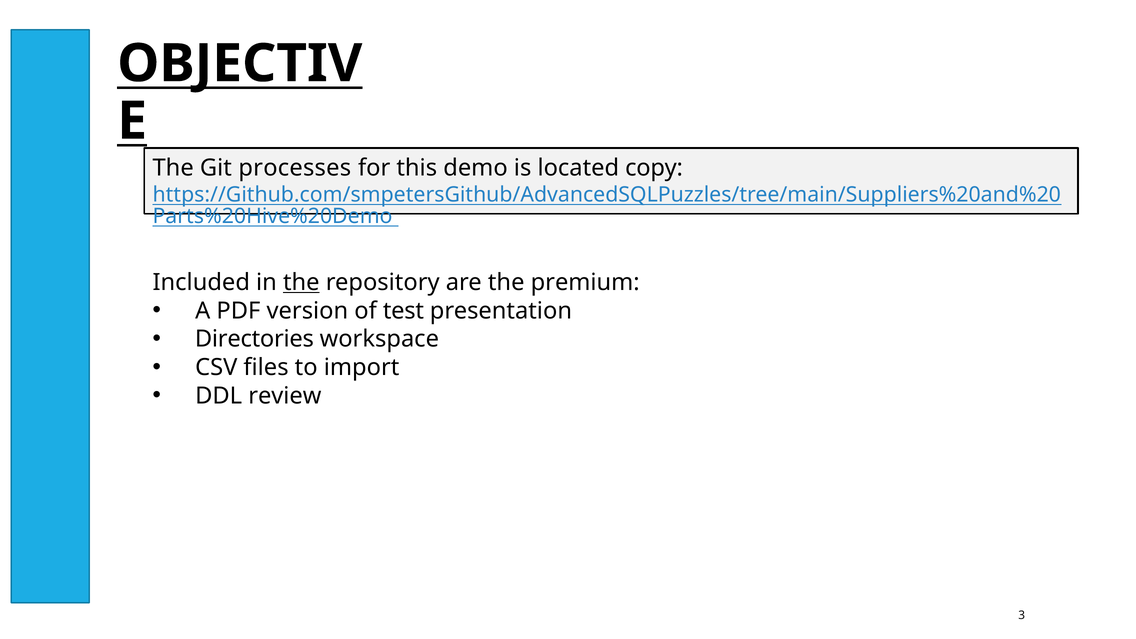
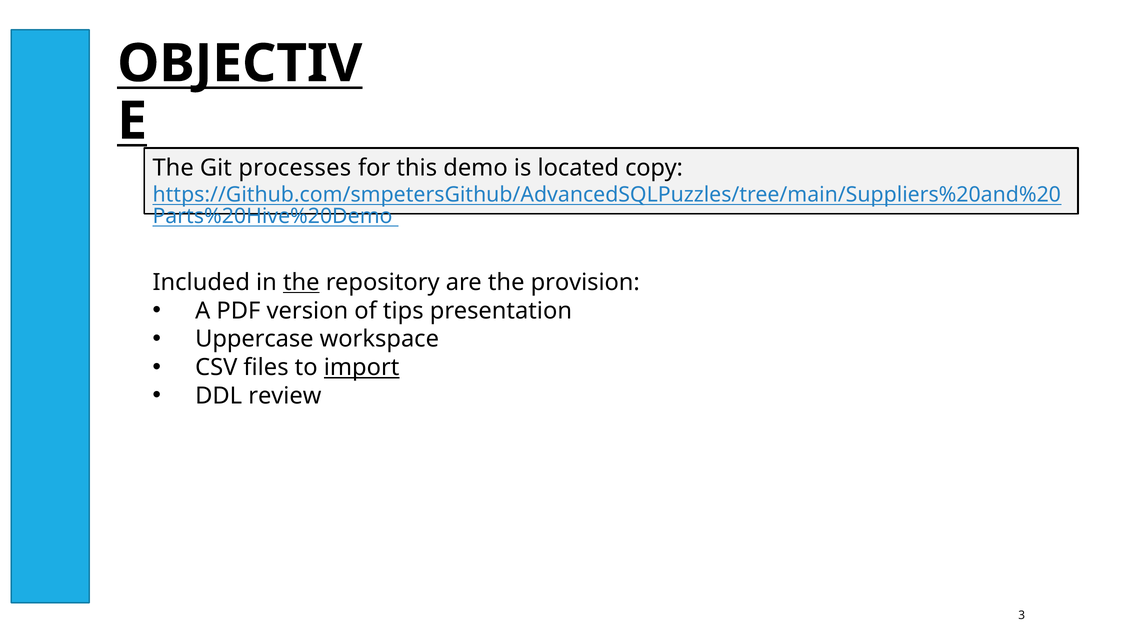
premium: premium -> provision
test: test -> tips
Directories: Directories -> Uppercase
import underline: none -> present
